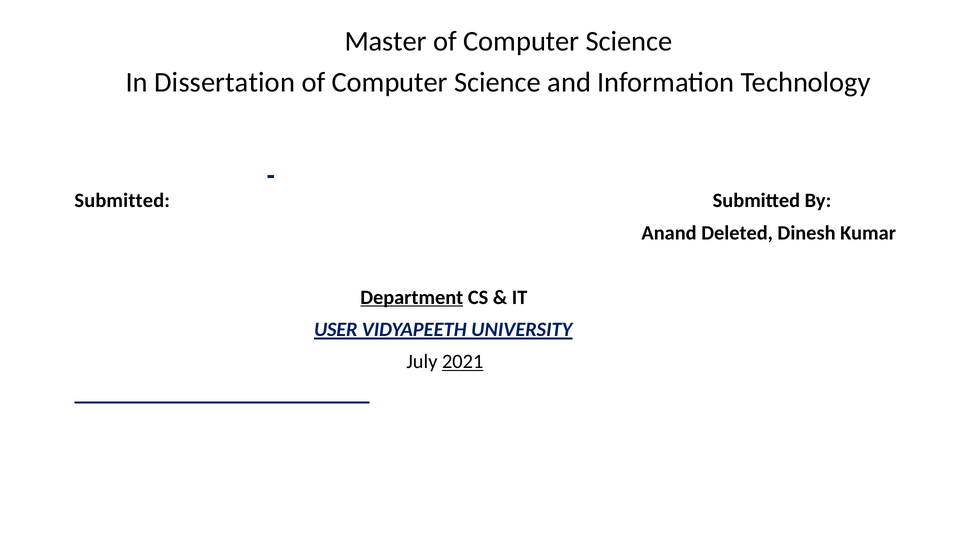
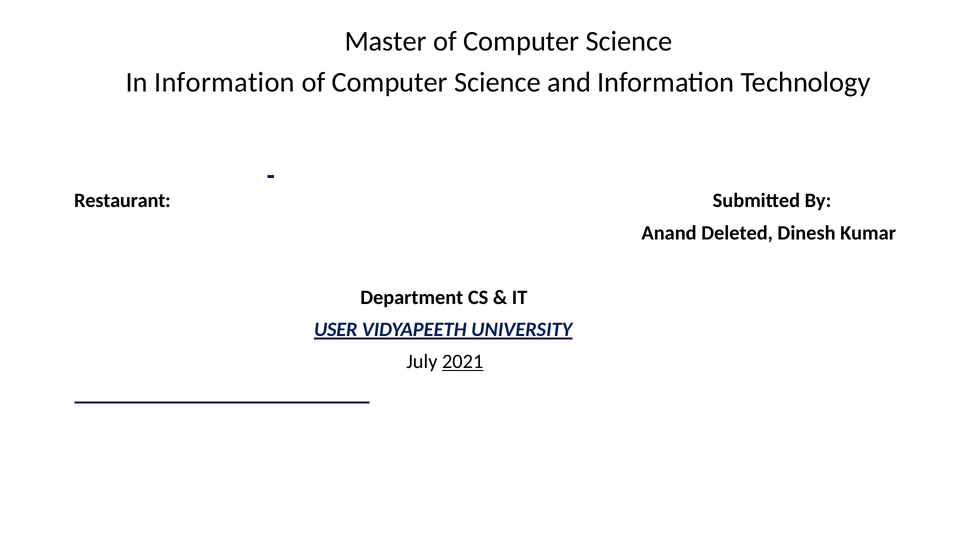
In Dissertation: Dissertation -> Information
Submitted at (122, 201): Submitted -> Restaurant
Department underline: present -> none
